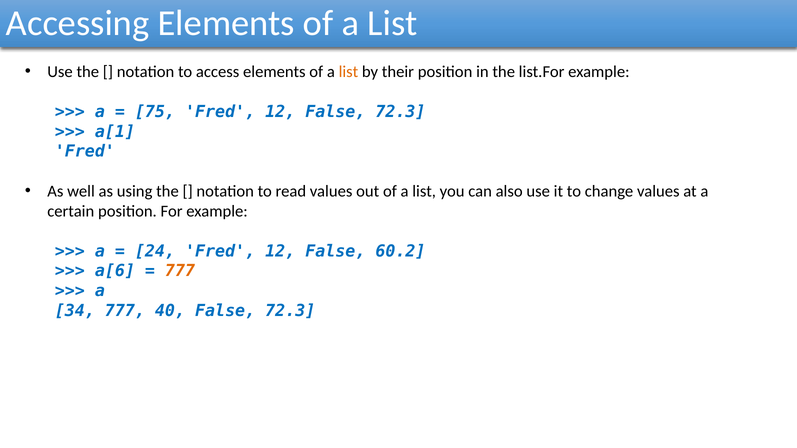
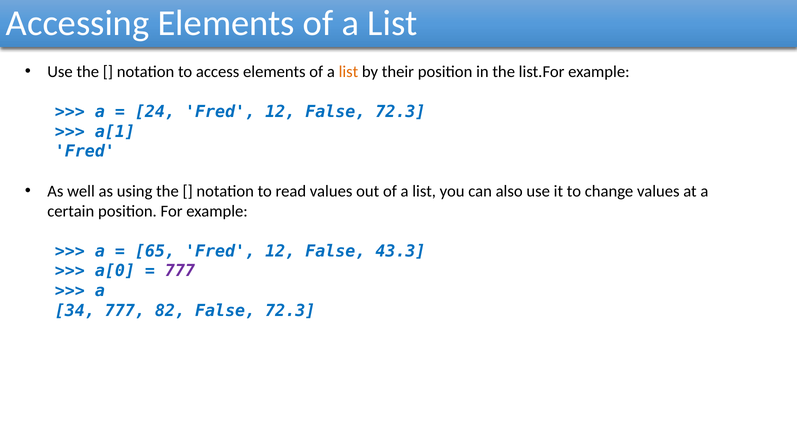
75: 75 -> 24
24: 24 -> 65
60.2: 60.2 -> 43.3
a[6: a[6 -> a[0
777 at (180, 271) colour: orange -> purple
40: 40 -> 82
